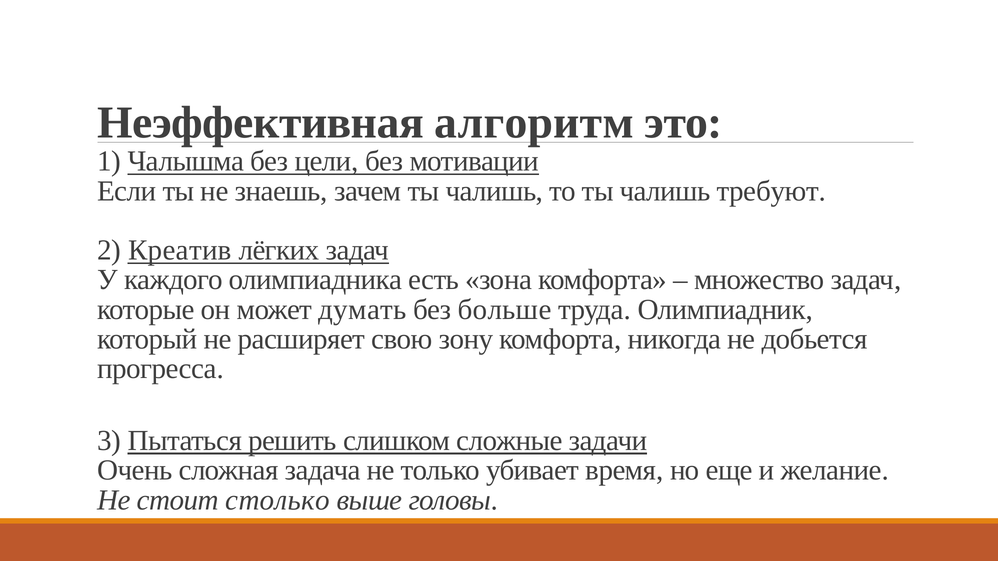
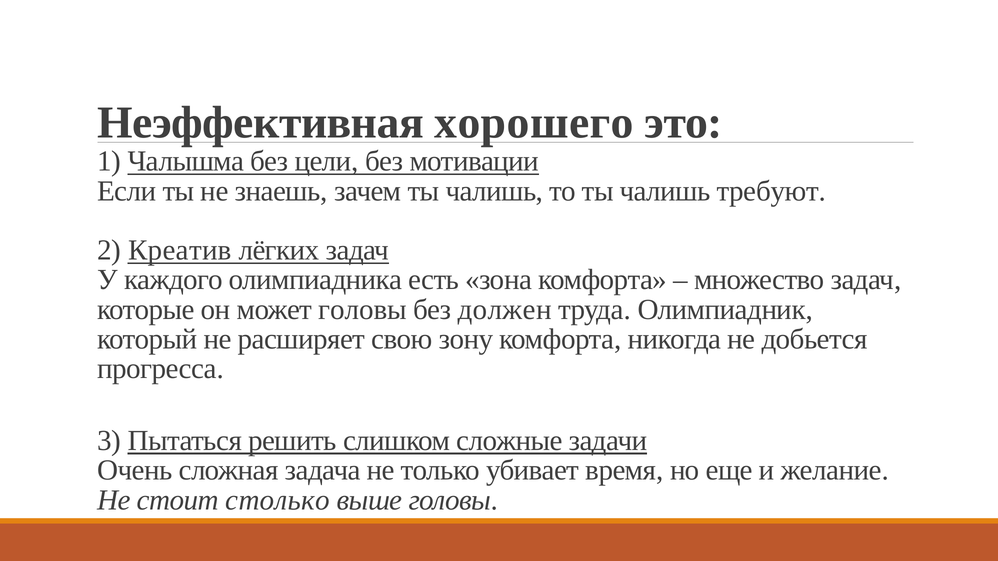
алгоритм: алгоритм -> хорошего
может думать: думать -> головы
больше: больше -> должен
